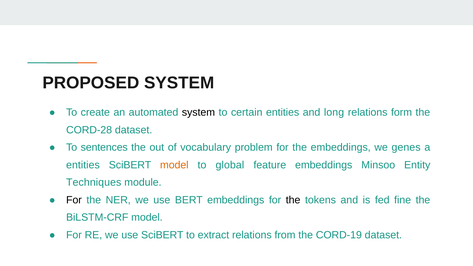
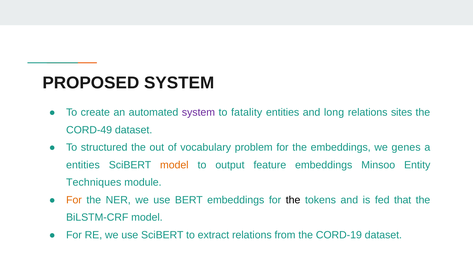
system at (198, 112) colour: black -> purple
certain: certain -> fatality
form: form -> sites
CORD-28: CORD-28 -> CORD-49
sentences: sentences -> structured
global: global -> output
For at (74, 200) colour: black -> orange
fine: fine -> that
